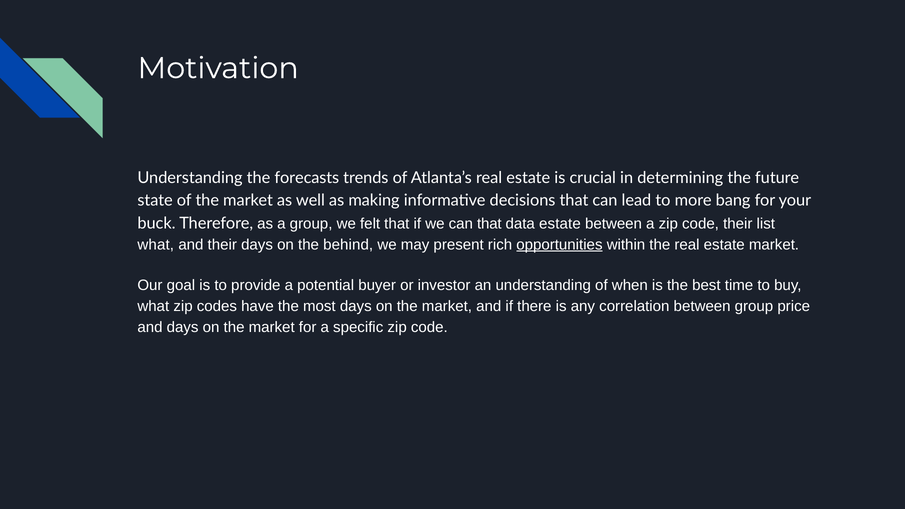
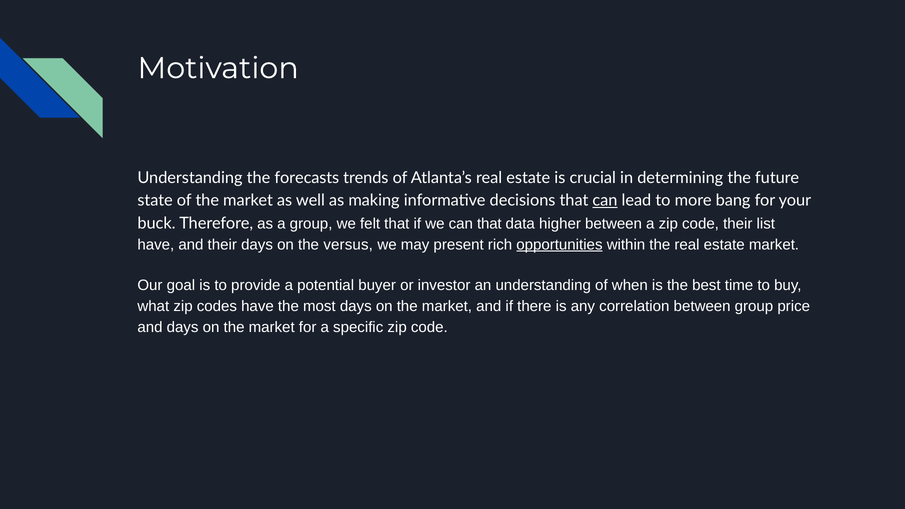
can at (605, 201) underline: none -> present
data estate: estate -> higher
what at (156, 245): what -> have
behind: behind -> versus
